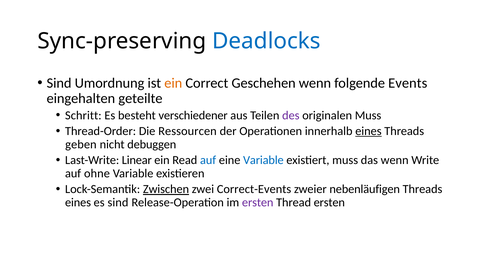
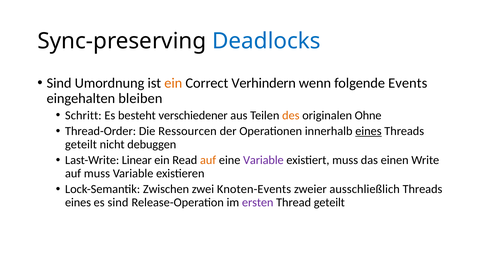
Geschehen: Geschehen -> Verhindern
geteilte: geteilte -> bleiben
des colour: purple -> orange
originalen Muss: Muss -> Ohne
geben at (81, 144): geben -> geteilt
auf at (208, 160) colour: blue -> orange
Variable at (263, 160) colour: blue -> purple
das wenn: wenn -> einen
auf ohne: ohne -> muss
Zwischen underline: present -> none
Correct-Events: Correct-Events -> Knoten-Events
nebenläufigen: nebenläufigen -> ausschließlich
Thread ersten: ersten -> geteilt
